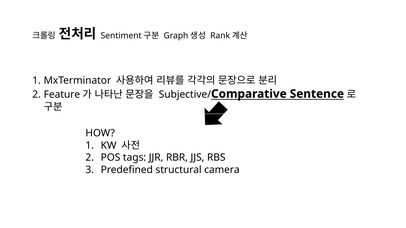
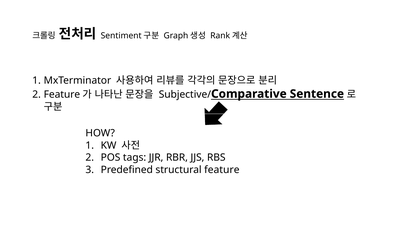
structural camera: camera -> feature
